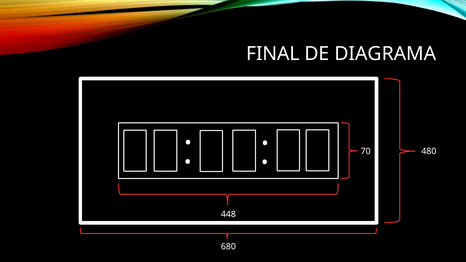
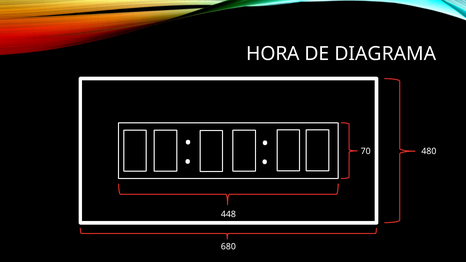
FINAL: FINAL -> HORA
